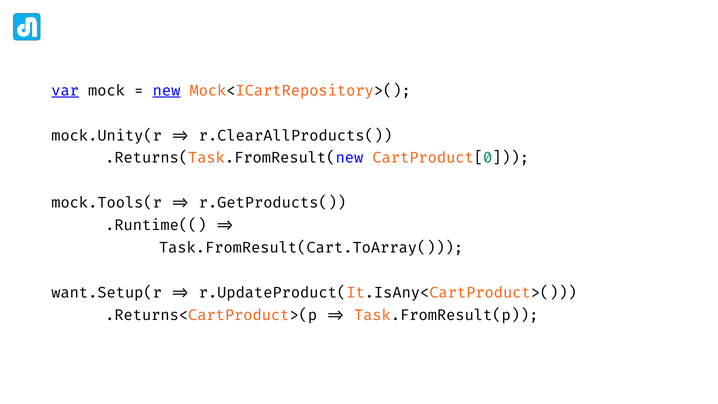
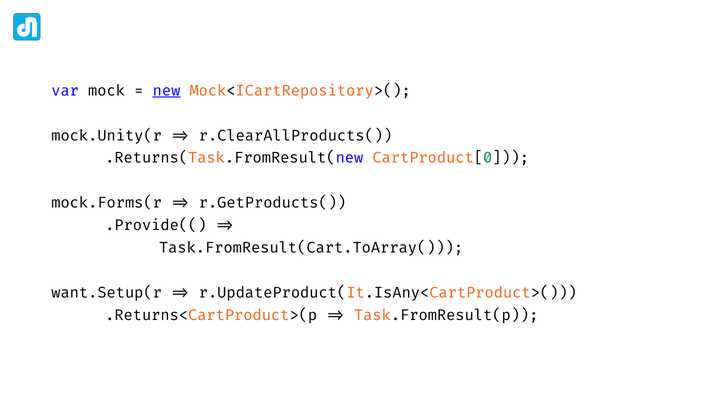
var underline: present -> none
mock.Tools(r: mock.Tools(r -> mock.Forms(r
.Runtime((: .Runtime(( -> .Provide((
